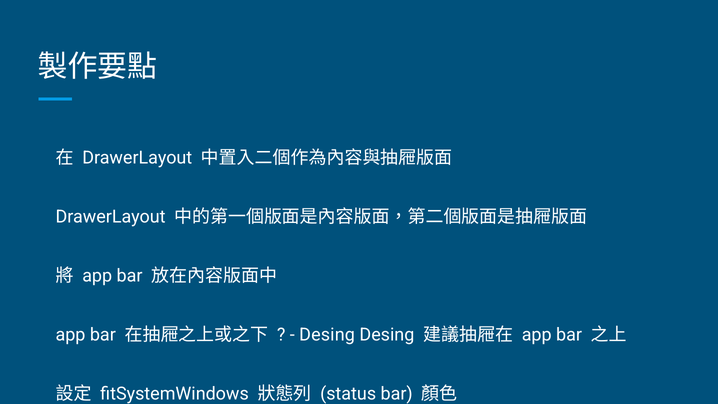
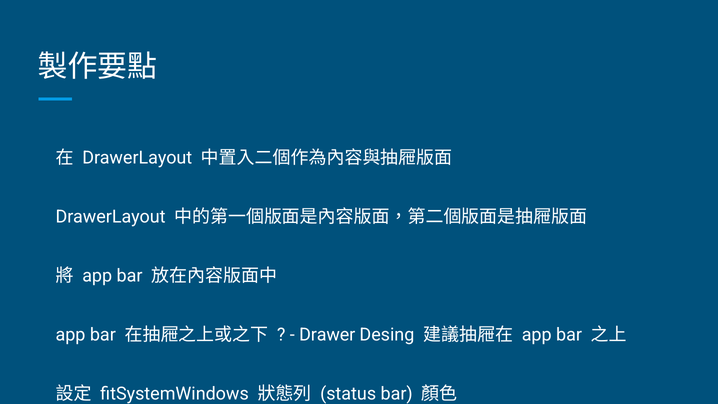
Desing at (327, 335): Desing -> Drawer
